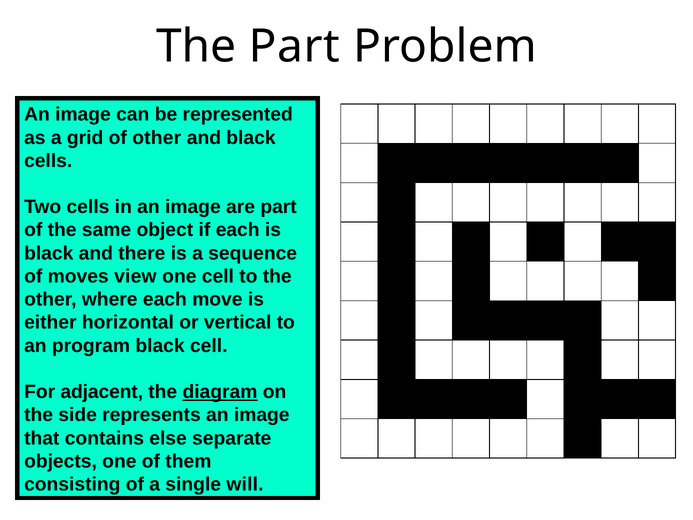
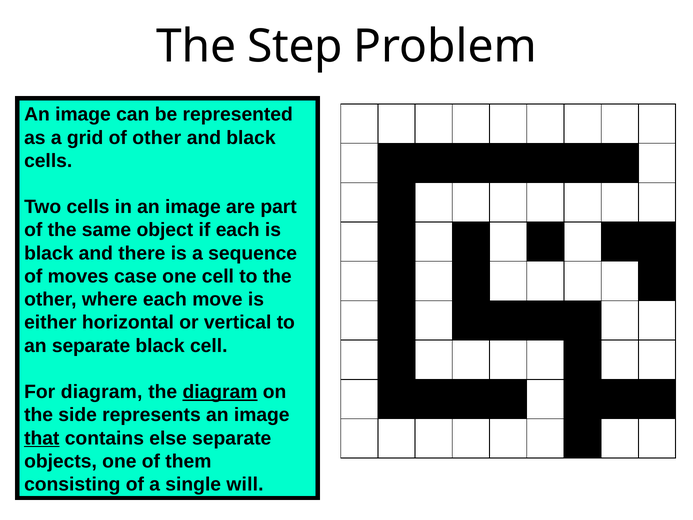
The Part: Part -> Step
view: view -> case
an program: program -> separate
For adjacent: adjacent -> diagram
that underline: none -> present
